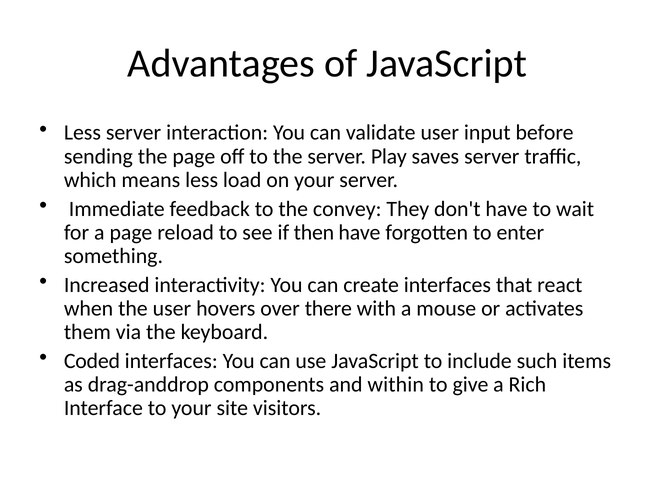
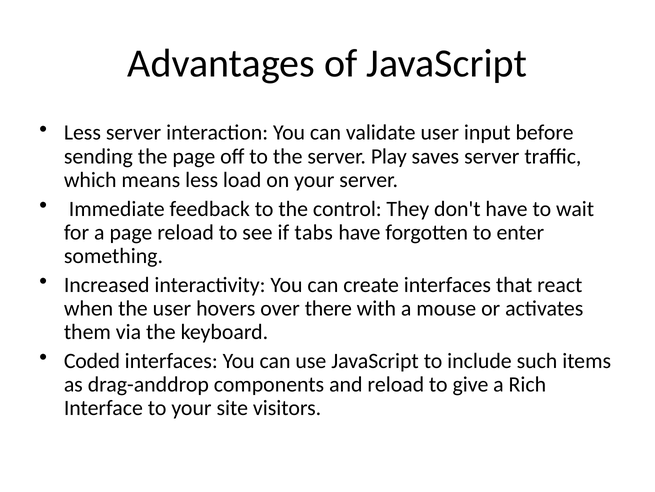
convey: convey -> control
then: then -> tabs
and within: within -> reload
